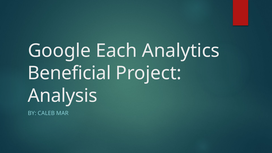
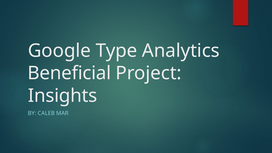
Each: Each -> Type
Analysis: Analysis -> Insights
